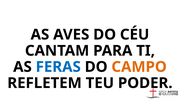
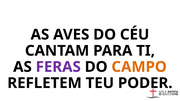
FERAS colour: blue -> purple
